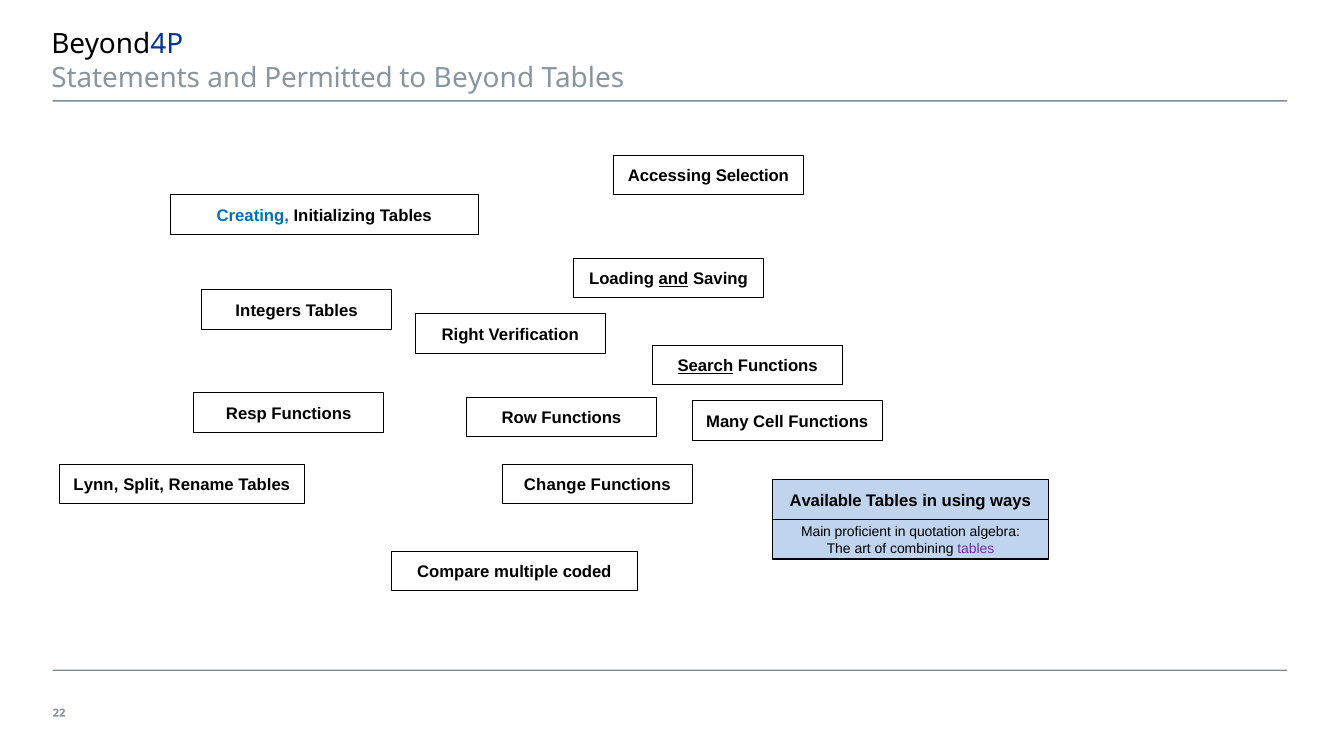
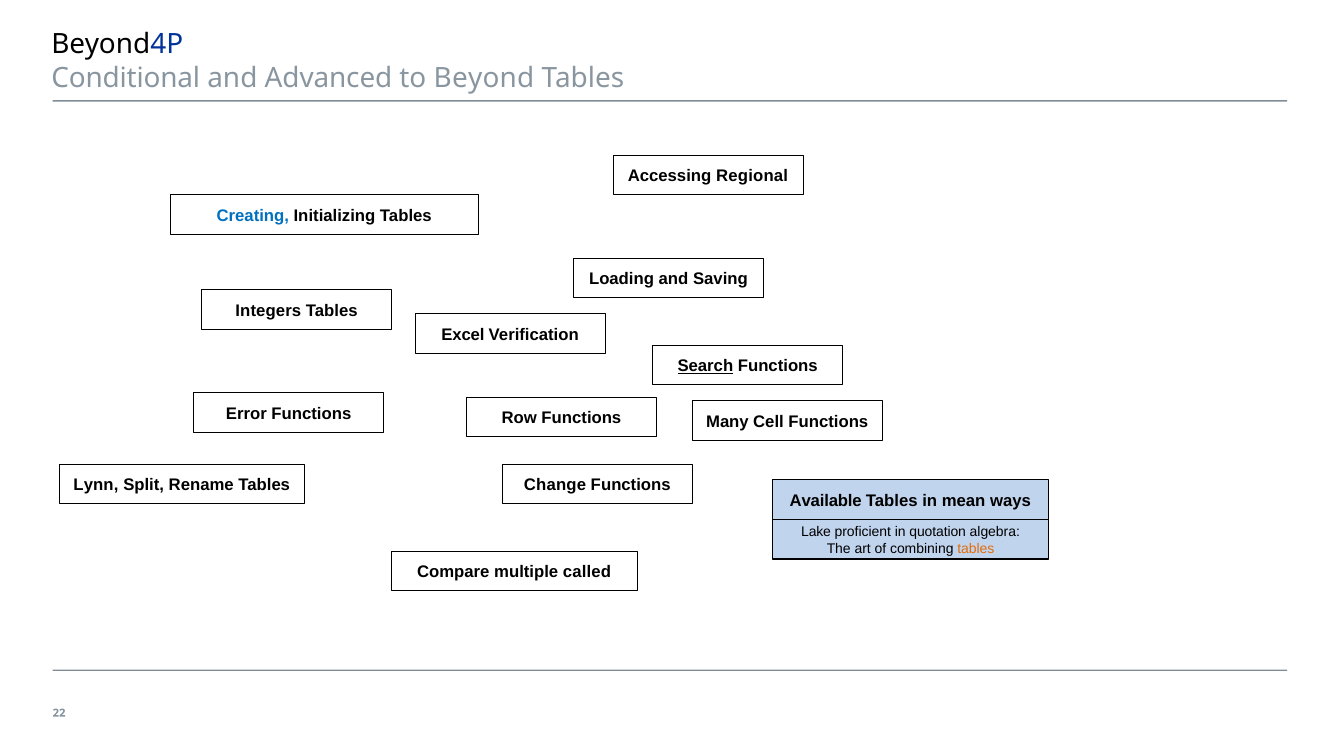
Statements: Statements -> Conditional
Permitted: Permitted -> Advanced
Selection: Selection -> Regional
and at (674, 279) underline: present -> none
Right: Right -> Excel
Resp: Resp -> Error
using: using -> mean
Main: Main -> Lake
tables at (976, 548) colour: purple -> orange
coded: coded -> called
